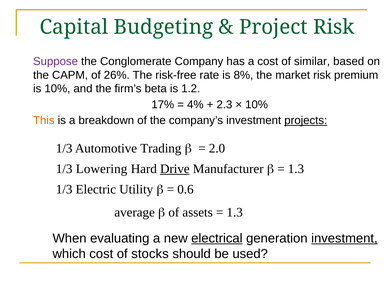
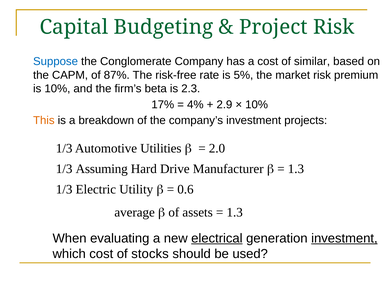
Suppose colour: purple -> blue
26%: 26% -> 87%
8%: 8% -> 5%
1.2: 1.2 -> 2.3
2.3: 2.3 -> 2.9
projects underline: present -> none
Trading: Trading -> Utilities
Lowering: Lowering -> Assuming
Drive underline: present -> none
